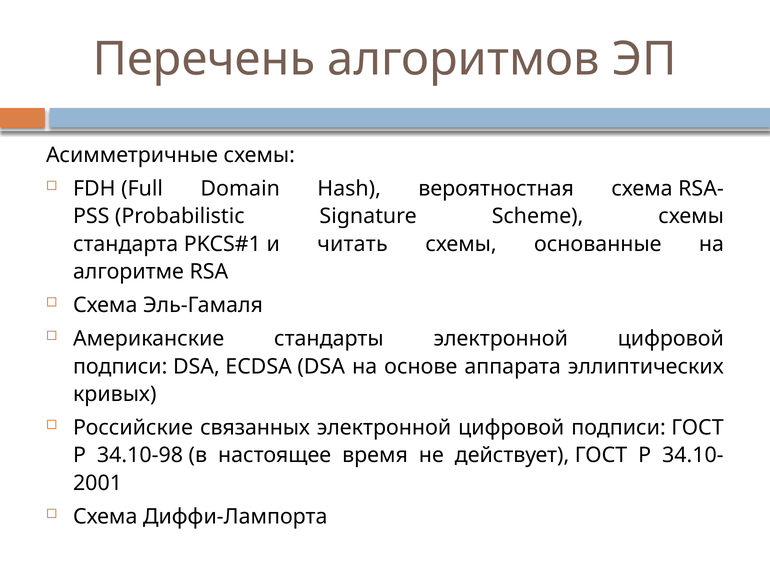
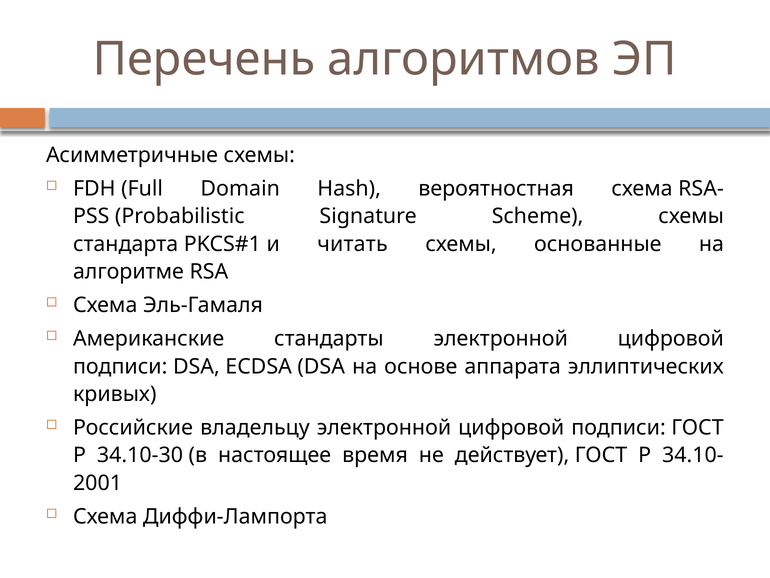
связанных: связанных -> владельцу
34.10-98: 34.10-98 -> 34.10-30
